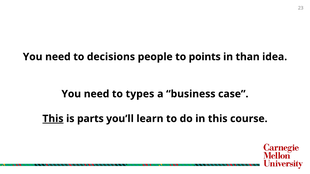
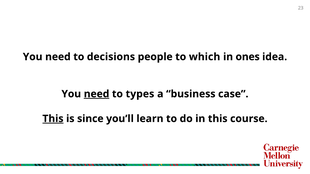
points: points -> which
than: than -> ones
need at (97, 94) underline: none -> present
parts: parts -> since
